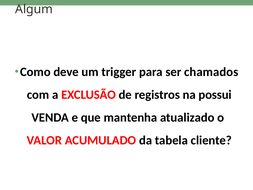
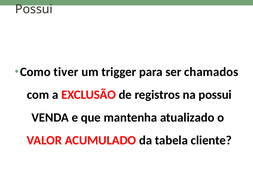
Algum at (34, 9): Algum -> Possui
deve: deve -> tiver
